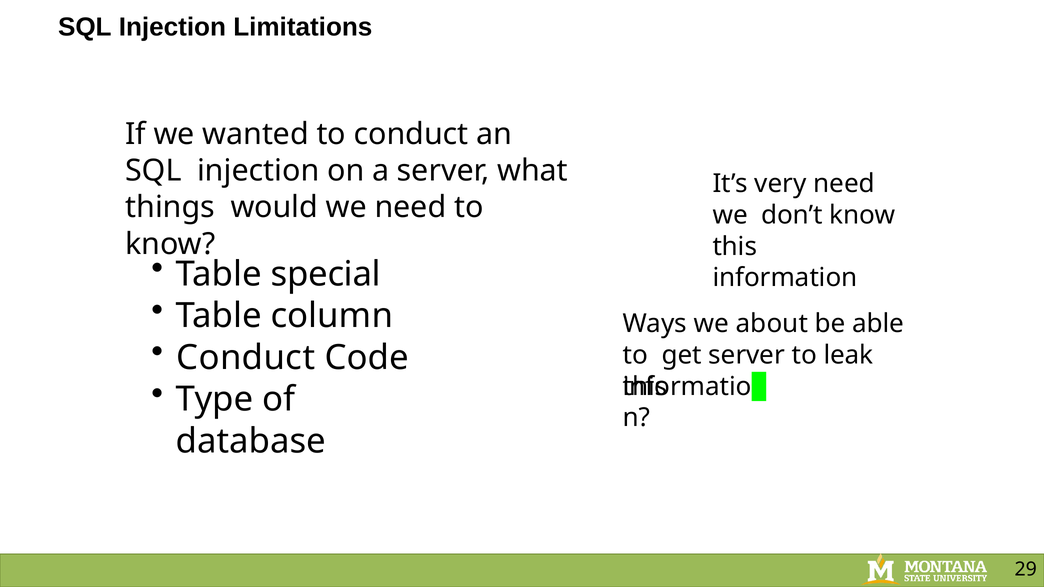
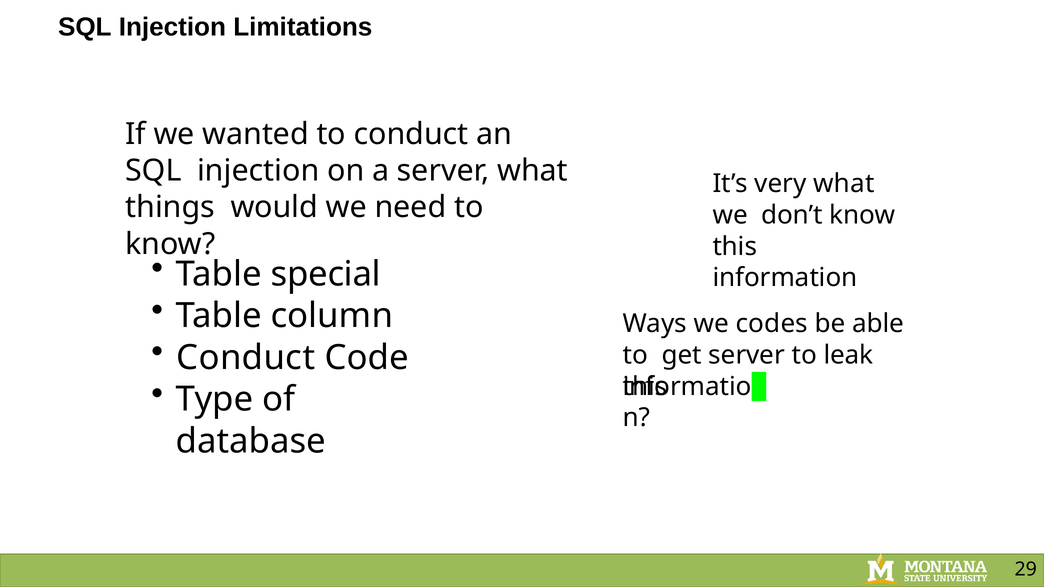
very need: need -> what
about: about -> codes
